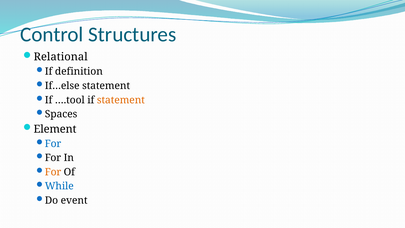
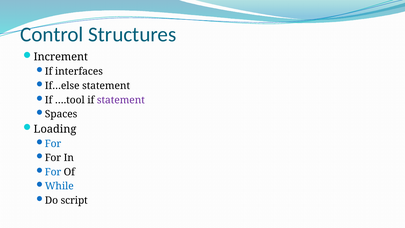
Relational: Relational -> Increment
definition: definition -> interfaces
statement at (121, 100) colour: orange -> purple
Element: Element -> Loading
For at (53, 172) colour: orange -> blue
event: event -> script
